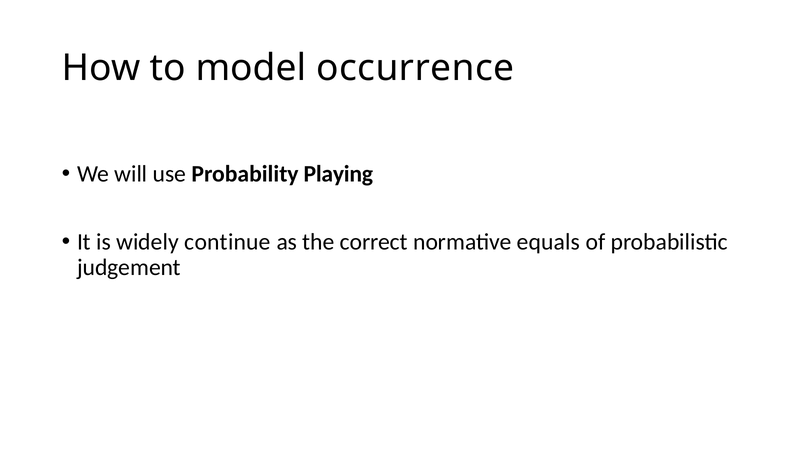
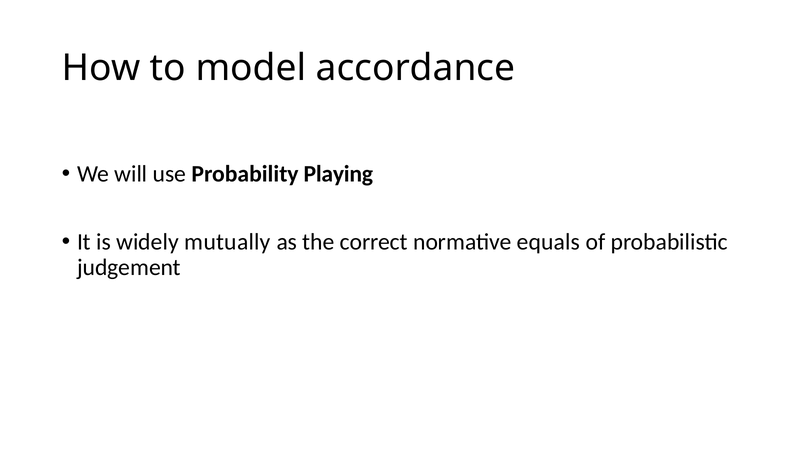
occurrence: occurrence -> accordance
continue: continue -> mutually
